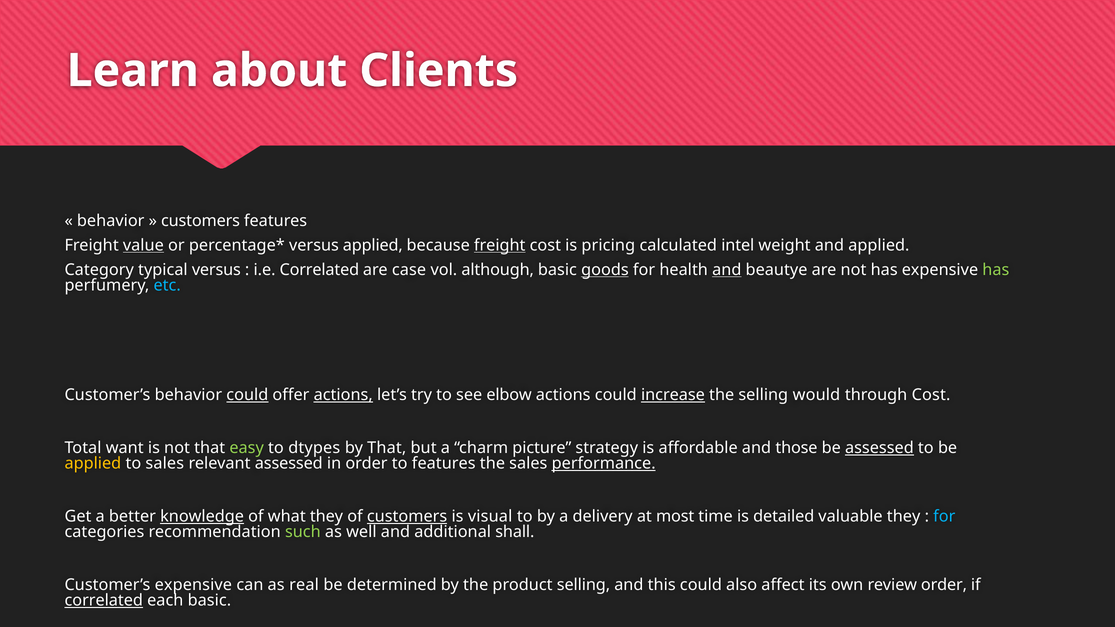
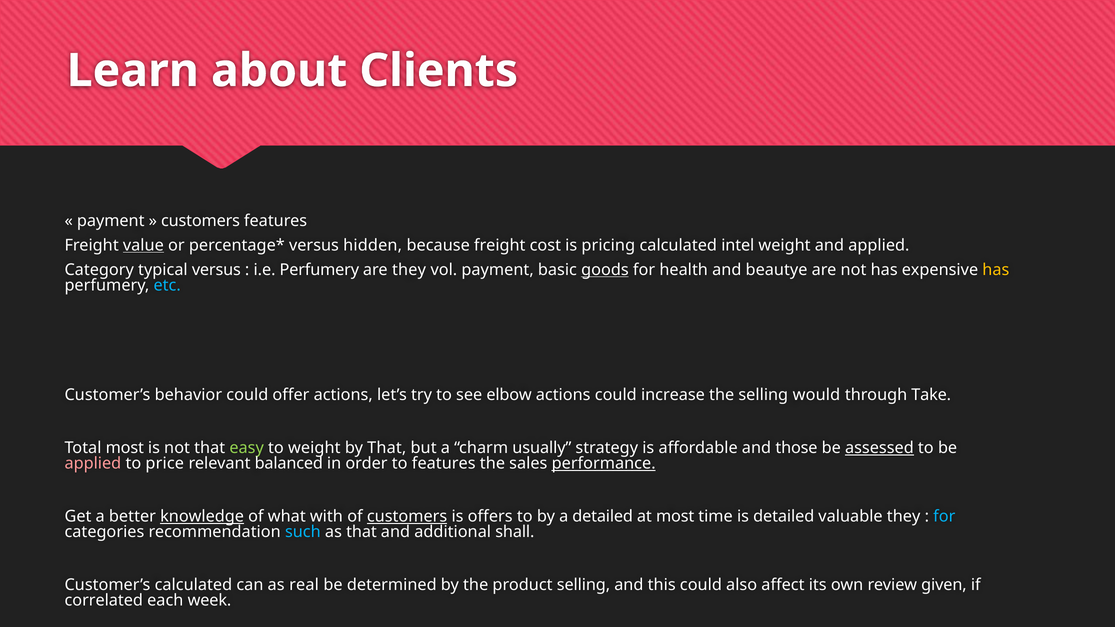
behavior at (111, 221): behavior -> payment
versus applied: applied -> hidden
freight at (500, 245) underline: present -> none
i.e Correlated: Correlated -> Perfumery
are case: case -> they
vol although: although -> payment
and at (727, 270) underline: present -> none
has at (996, 270) colour: light green -> yellow
could at (247, 395) underline: present -> none
actions at (343, 395) underline: present -> none
increase underline: present -> none
through Cost: Cost -> Take
Total want: want -> most
to dtypes: dtypes -> weight
picture: picture -> usually
applied at (93, 464) colour: yellow -> pink
to sales: sales -> price
relevant assessed: assessed -> balanced
what they: they -> with
visual: visual -> offers
a delivery: delivery -> detailed
such colour: light green -> light blue
as well: well -> that
Customer’s expensive: expensive -> calculated
review order: order -> given
correlated at (104, 601) underline: present -> none
each basic: basic -> week
